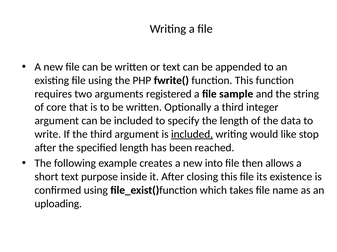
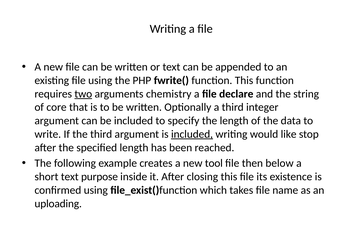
two underline: none -> present
registered: registered -> chemistry
sample: sample -> declare
into: into -> tool
allows: allows -> below
